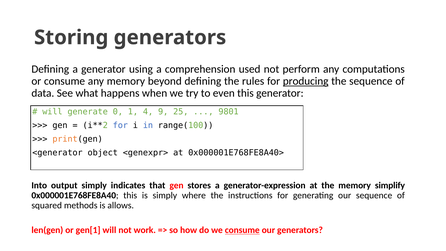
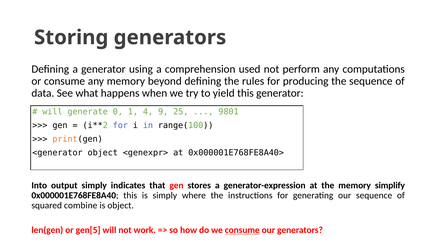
producing underline: present -> none
even: even -> yield
methods: methods -> combine
is allows: allows -> object
gen[1: gen[1 -> gen[5
